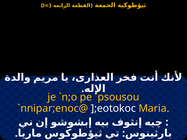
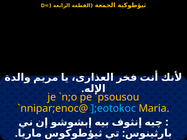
];eotokoc colour: white -> light blue
